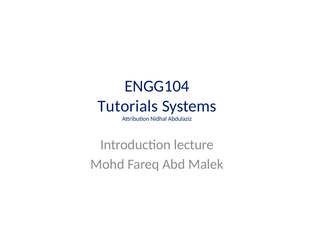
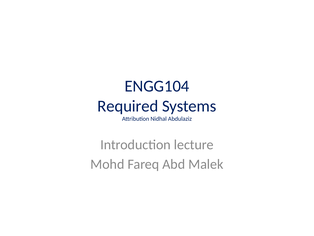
Tutorials: Tutorials -> Required
